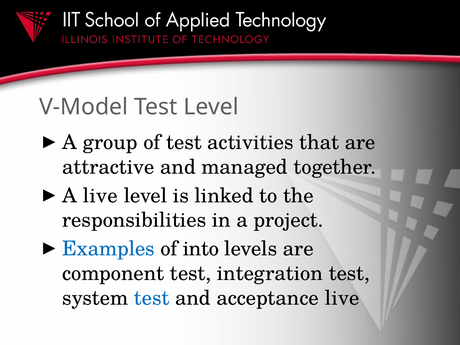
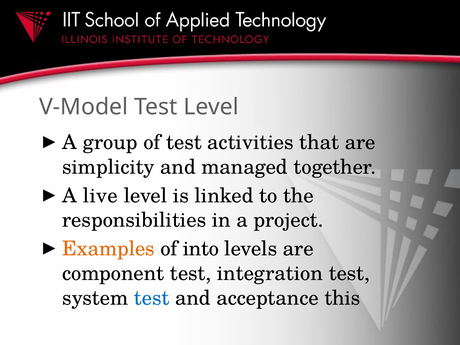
attractive: attractive -> simplicity
Examples colour: blue -> orange
acceptance live: live -> this
